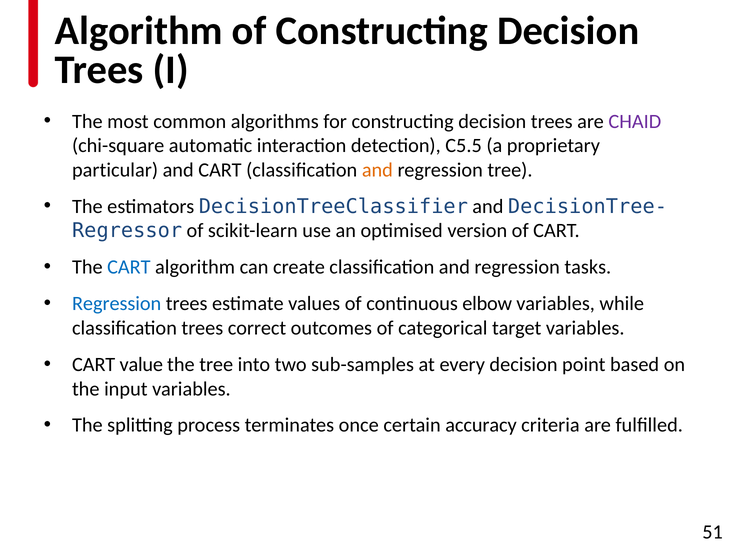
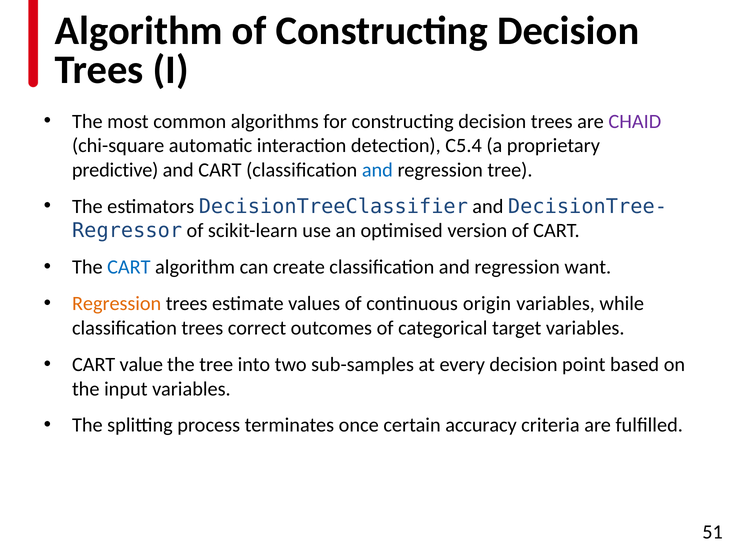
C5.5: C5.5 -> C5.4
particular: particular -> predictive
and at (377, 170) colour: orange -> blue
tasks: tasks -> want
Regression at (117, 304) colour: blue -> orange
elbow: elbow -> origin
